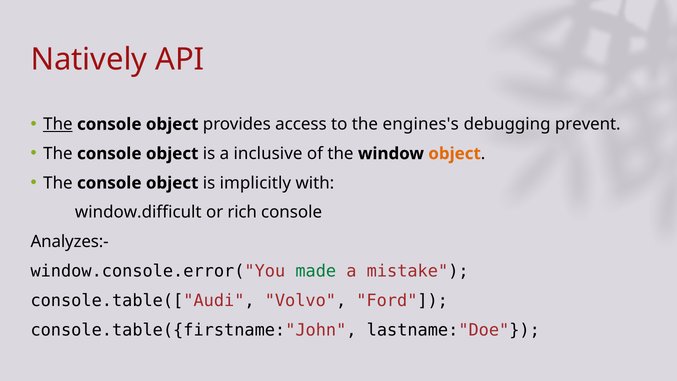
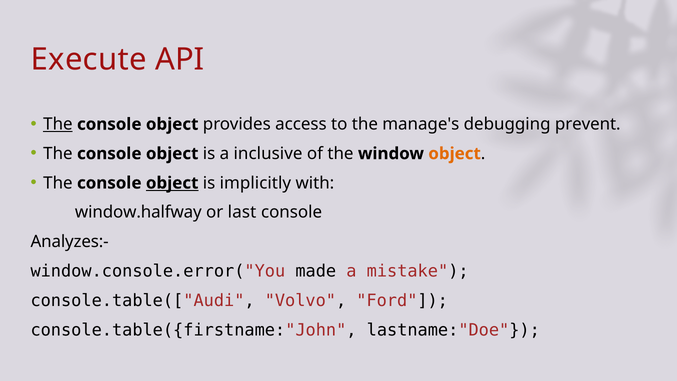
Natively: Natively -> Execute
engines's: engines's -> manage's
object at (172, 183) underline: none -> present
window.difficult: window.difficult -> window.halfway
rich: rich -> last
made colour: green -> black
